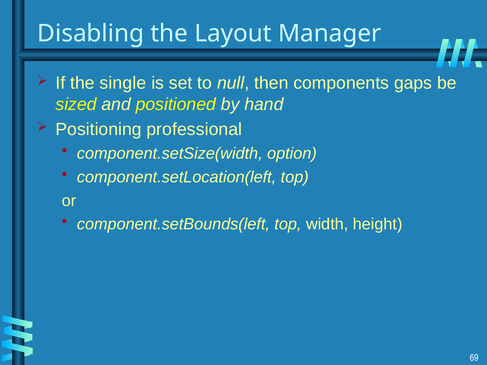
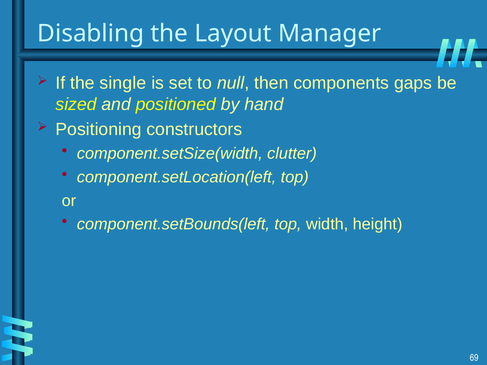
professional: professional -> constructors
option: option -> clutter
